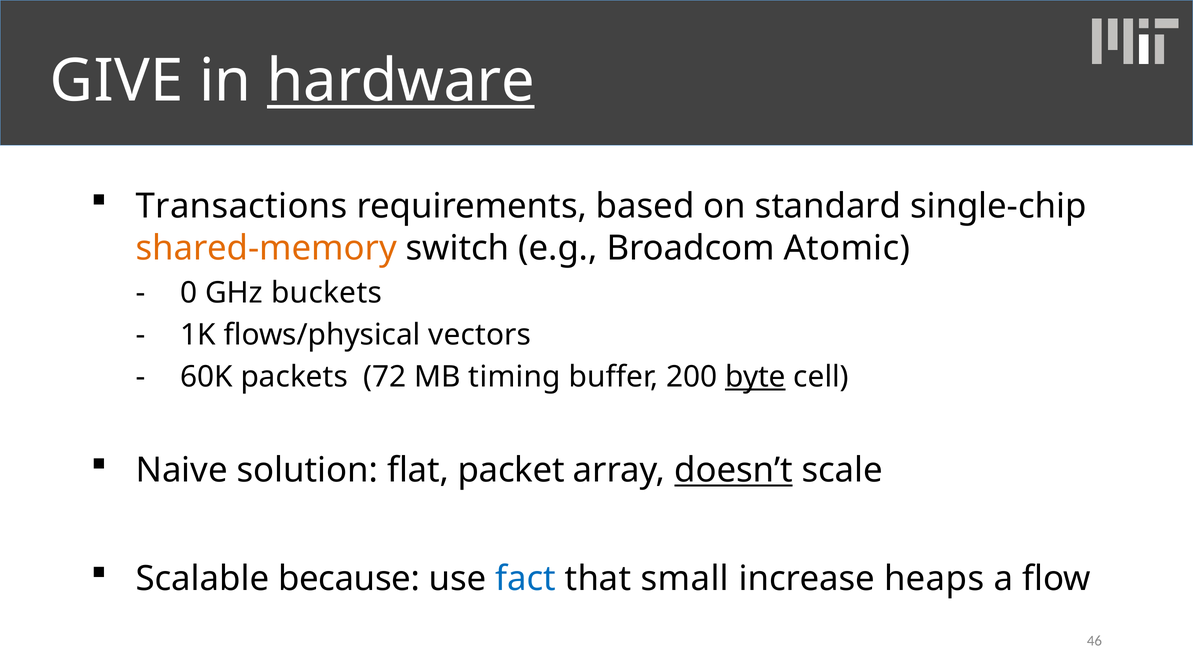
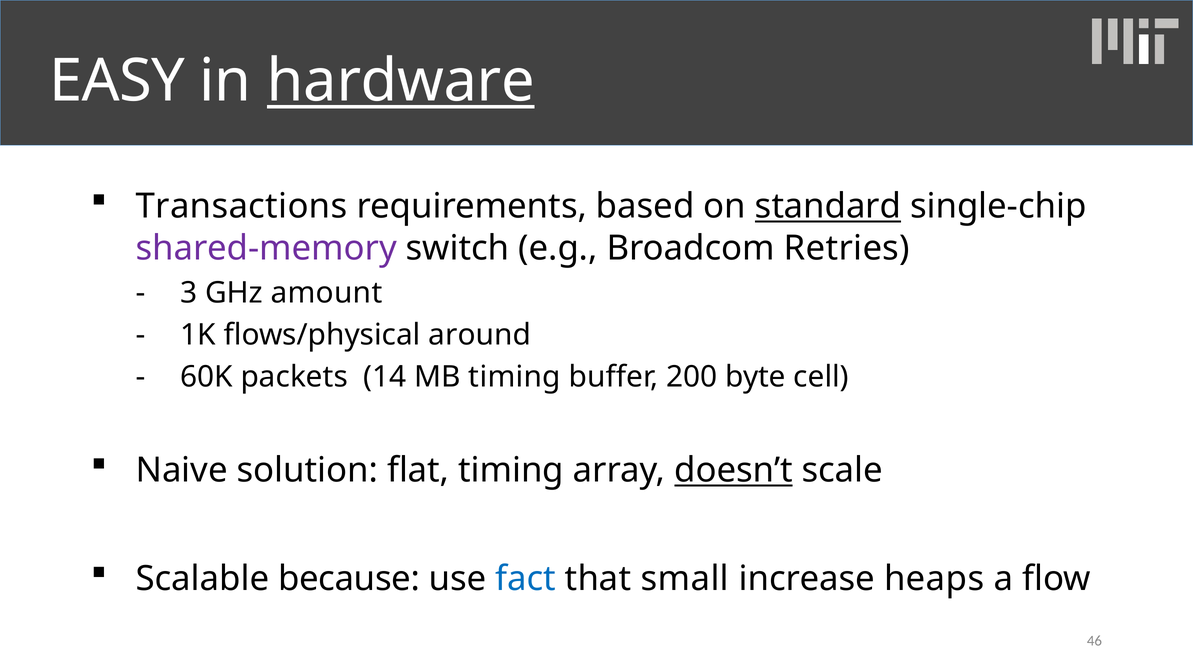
GIVE: GIVE -> EASY
standard underline: none -> present
shared-memory colour: orange -> purple
Atomic: Atomic -> Retries
0: 0 -> 3
buckets: buckets -> amount
vectors: vectors -> around
72: 72 -> 14
byte underline: present -> none
flat packet: packet -> timing
